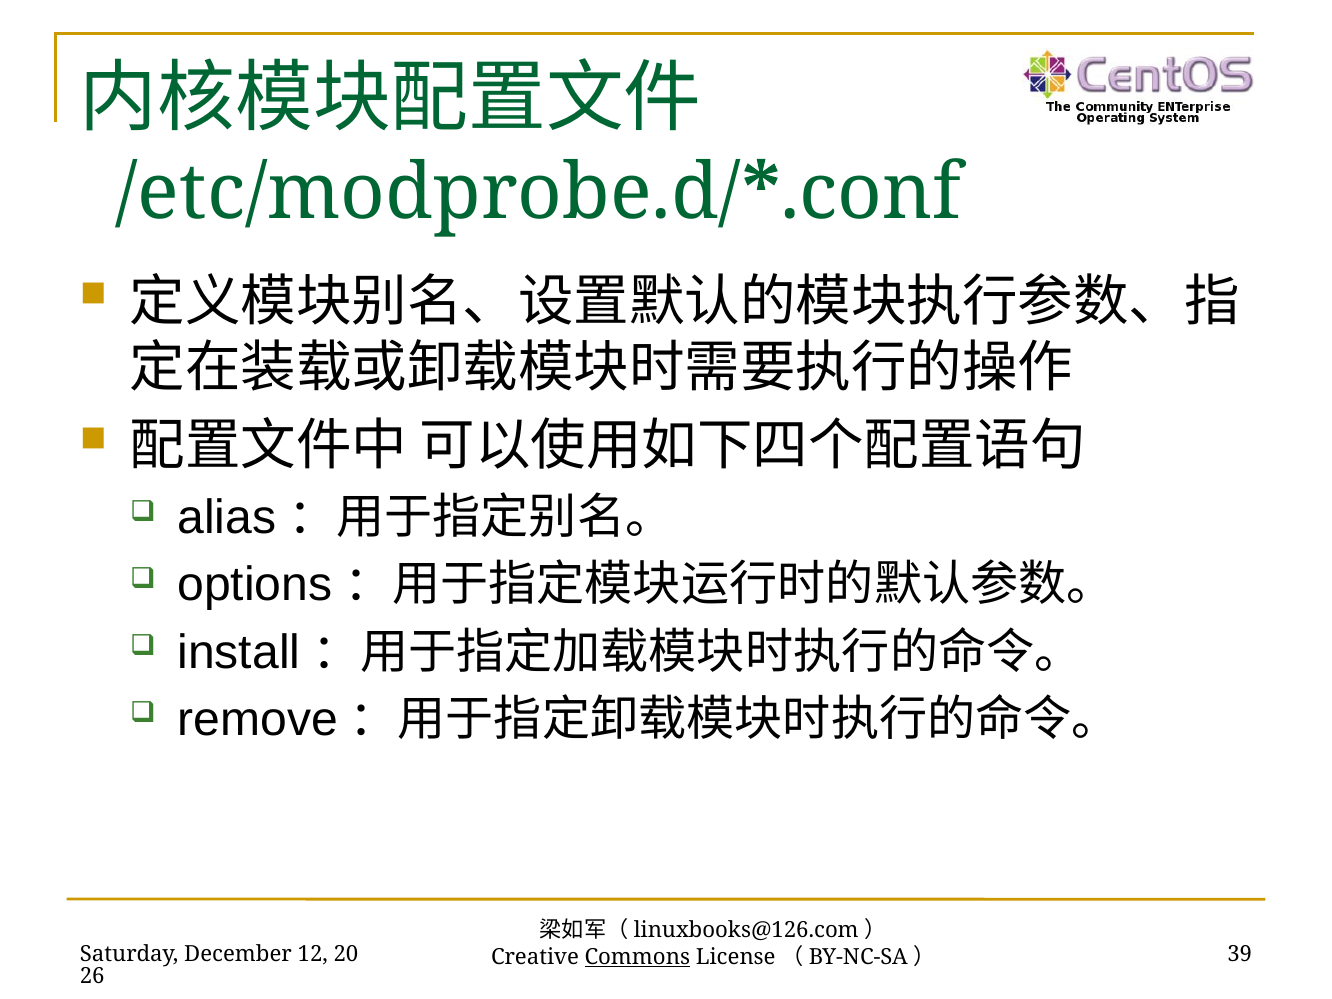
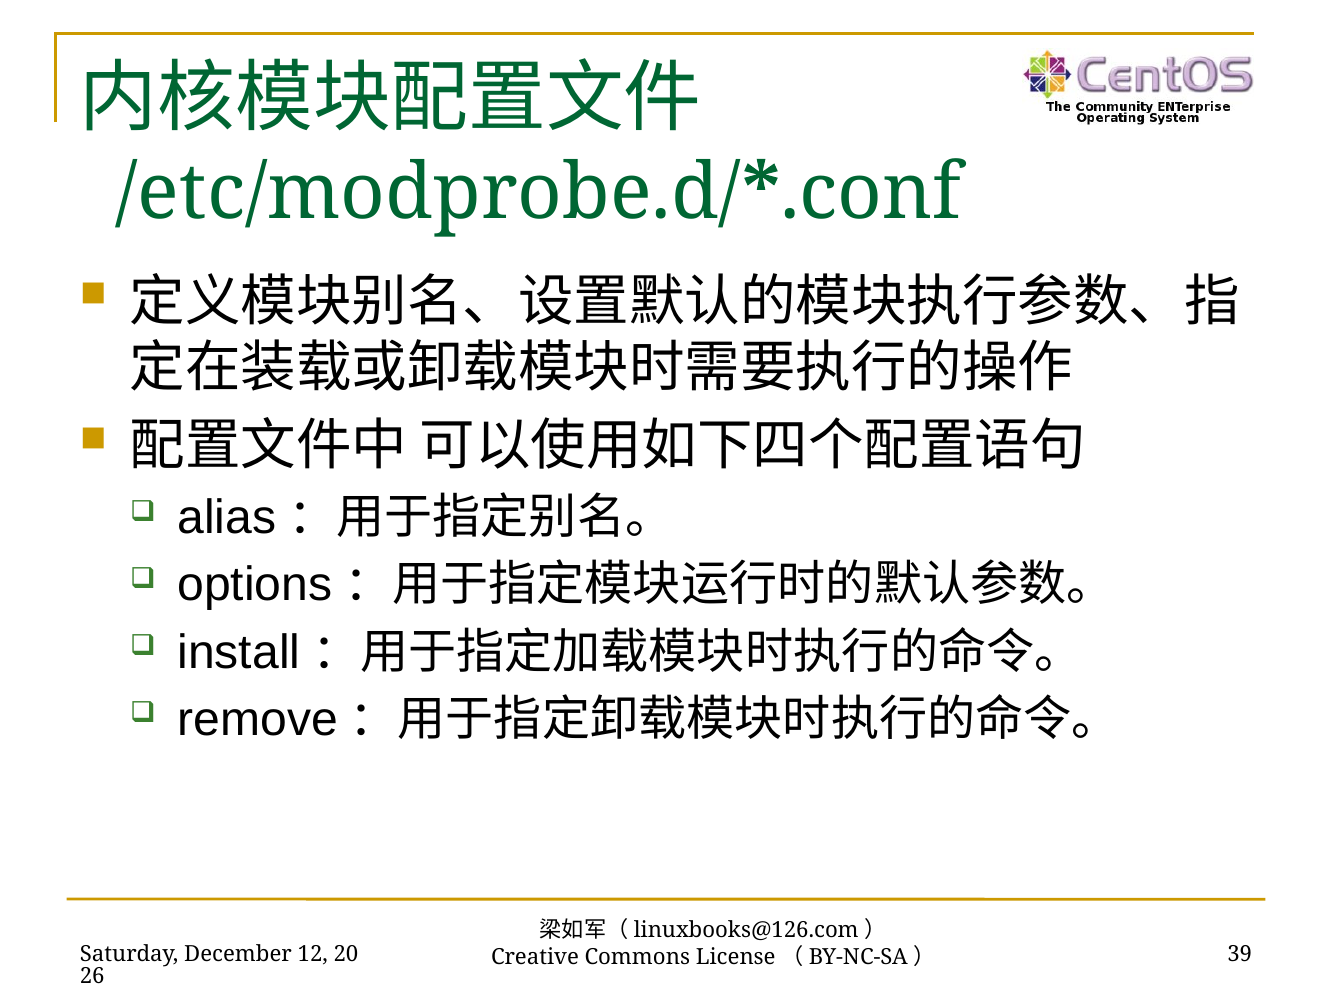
Commons underline: present -> none
